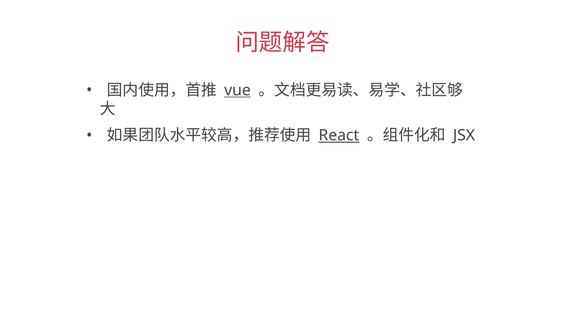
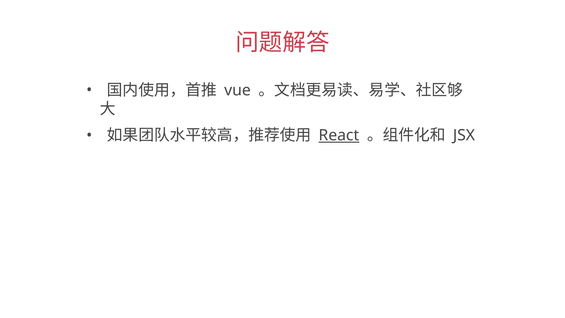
vue underline: present -> none
